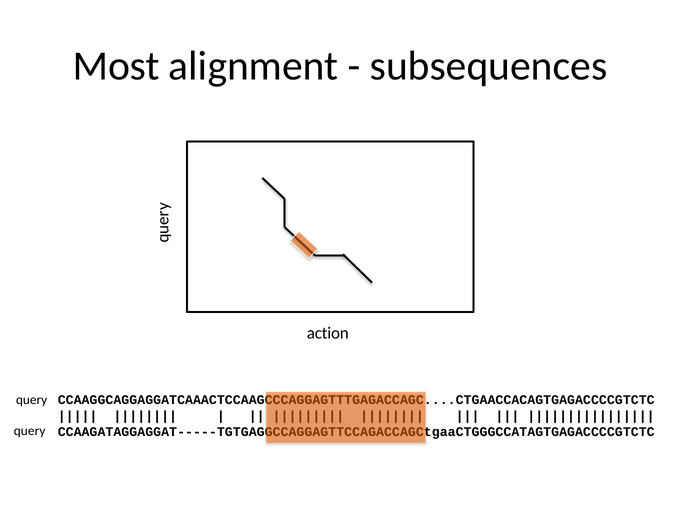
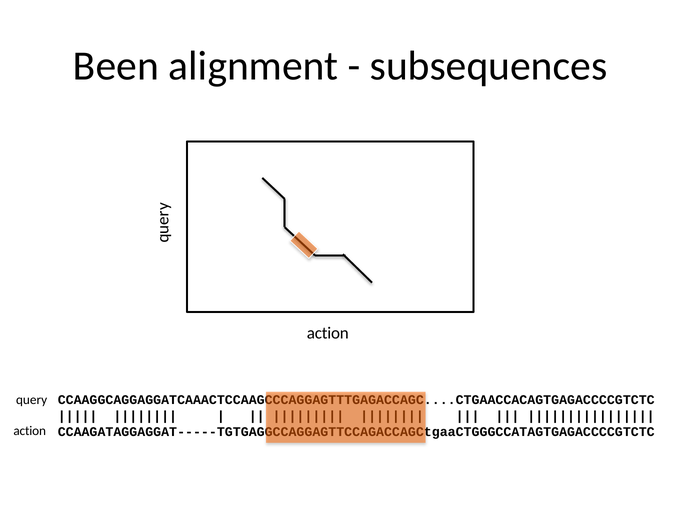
Most: Most -> Been
query at (30, 431): query -> action
